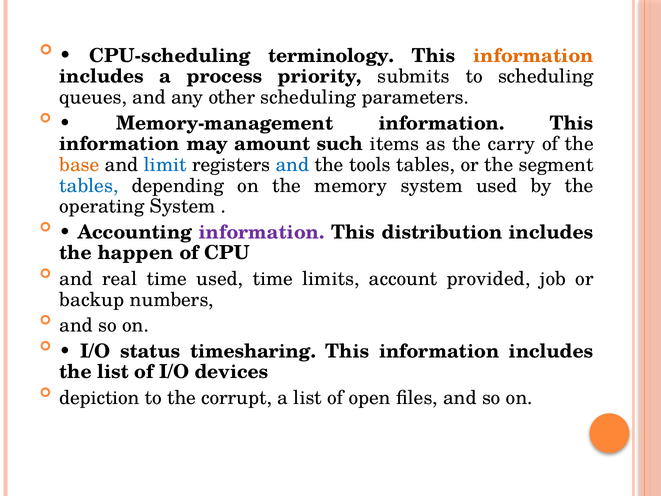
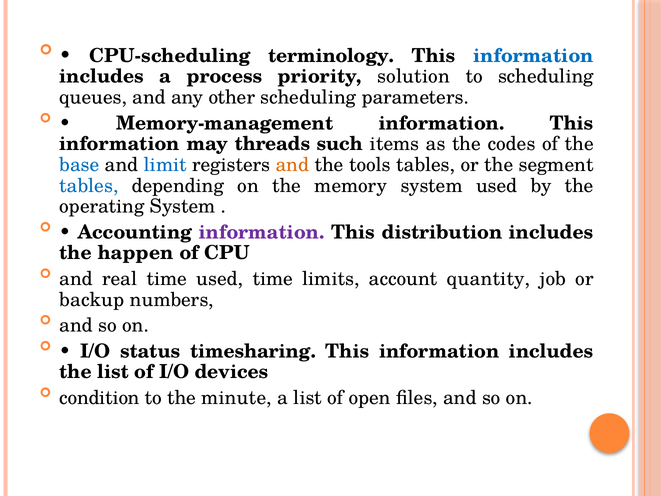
information at (533, 56) colour: orange -> blue
submits: submits -> solution
amount: amount -> threads
carry: carry -> codes
base colour: orange -> blue
and at (293, 165) colour: blue -> orange
provided: provided -> quantity
depiction: depiction -> condition
corrupt: corrupt -> minute
